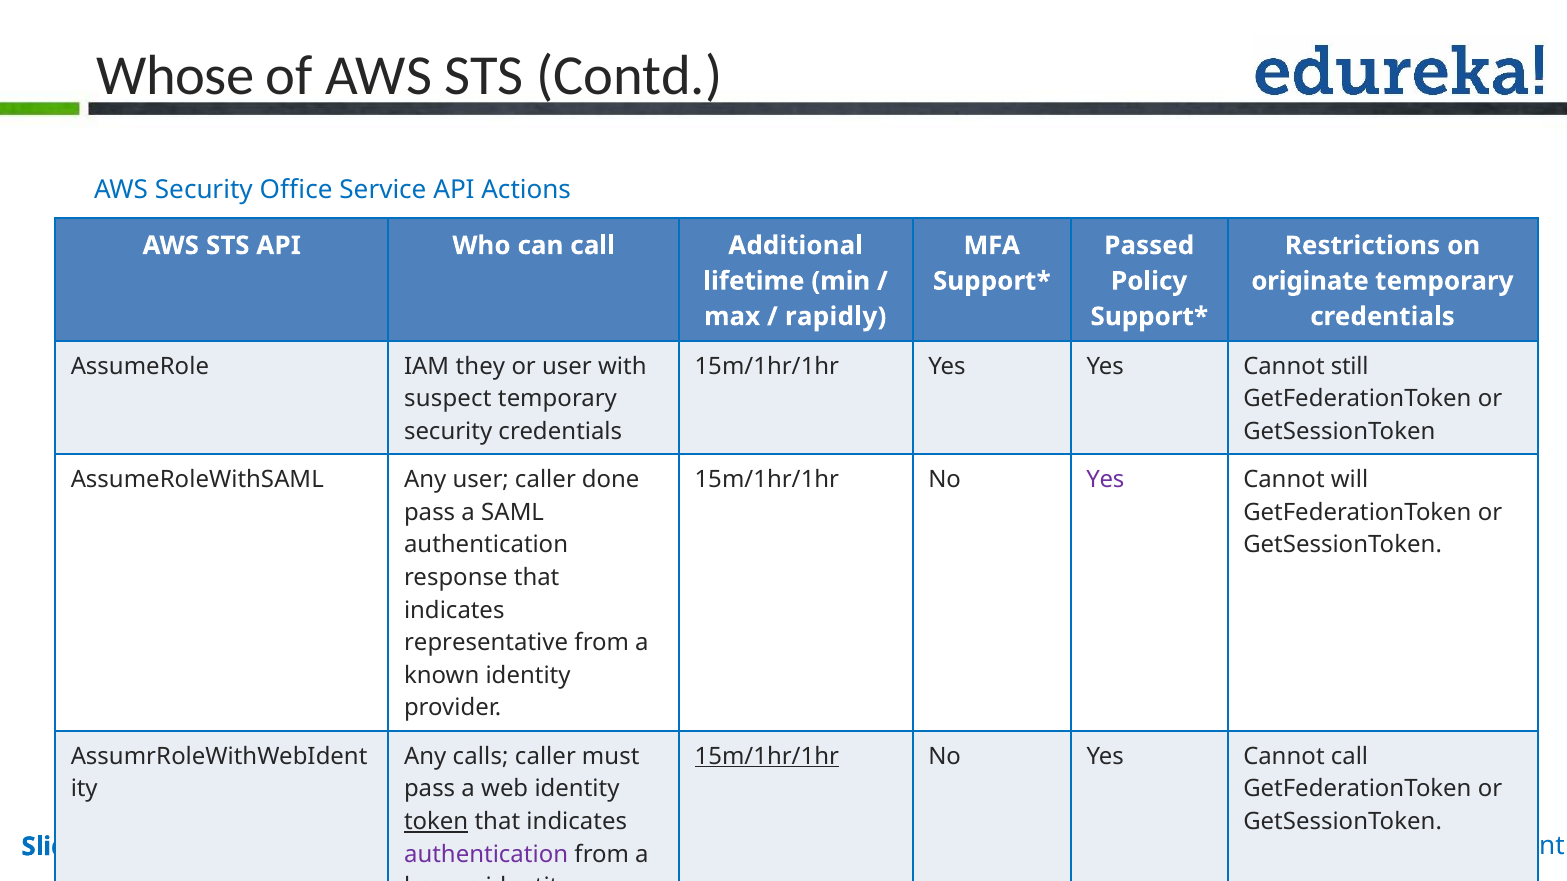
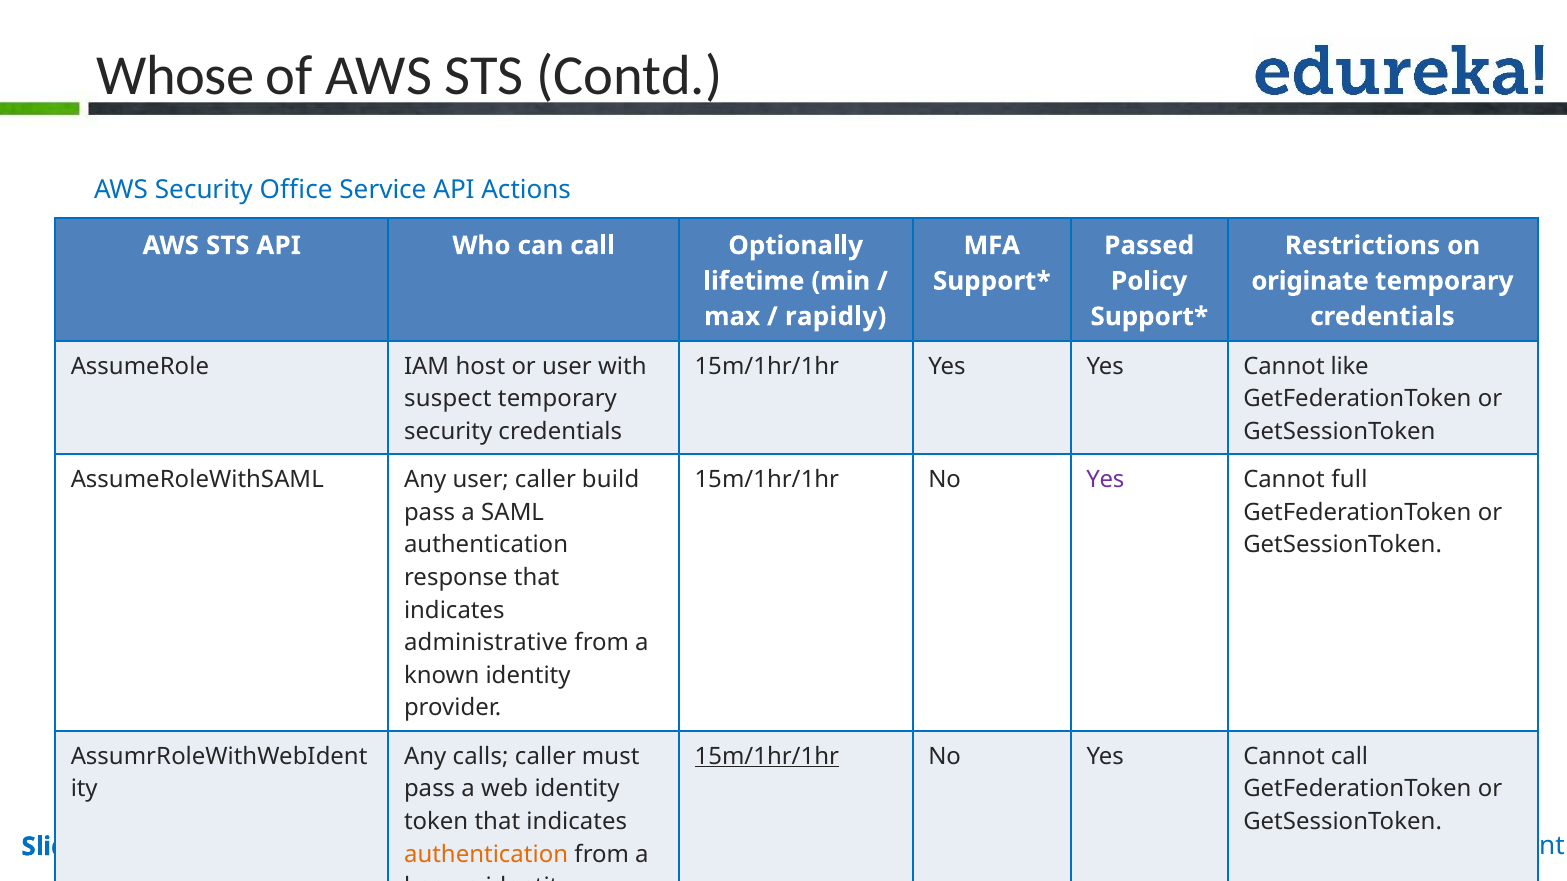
Additional: Additional -> Optionally
they: they -> host
still: still -> like
done: done -> build
will: will -> full
representative: representative -> administrative
token underline: present -> none
authentication at (486, 855) colour: purple -> orange
